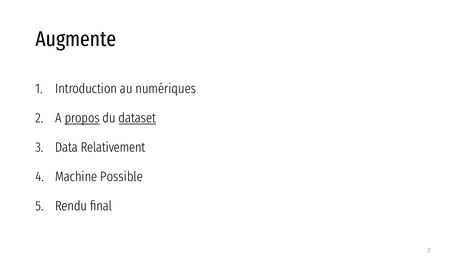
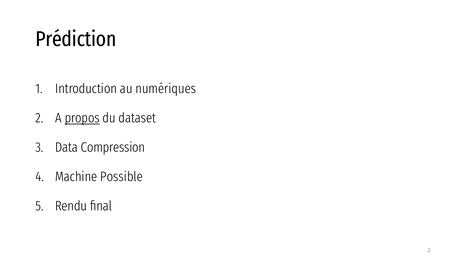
Augmente: Augmente -> Prédiction
dataset underline: present -> none
Relativement: Relativement -> Compression
